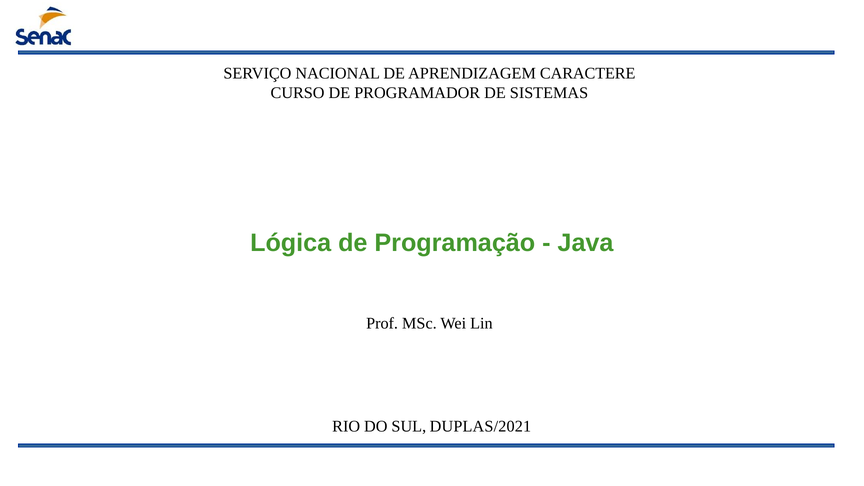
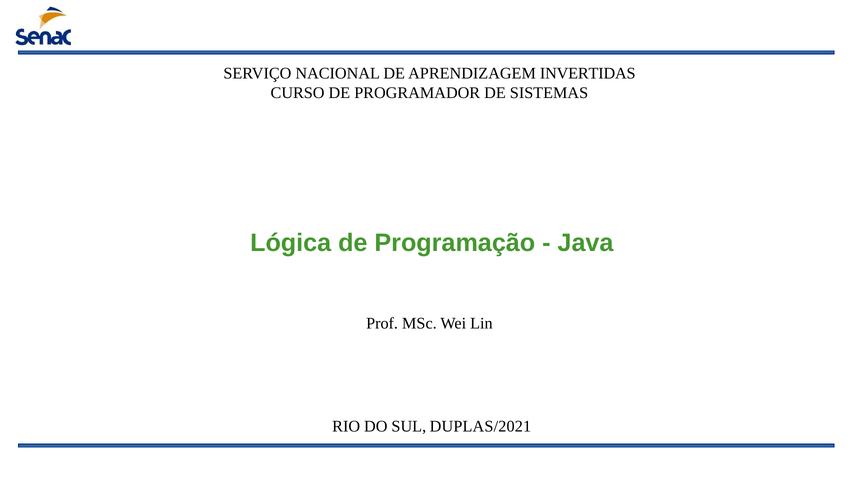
CARACTERE: CARACTERE -> INVERTIDAS
